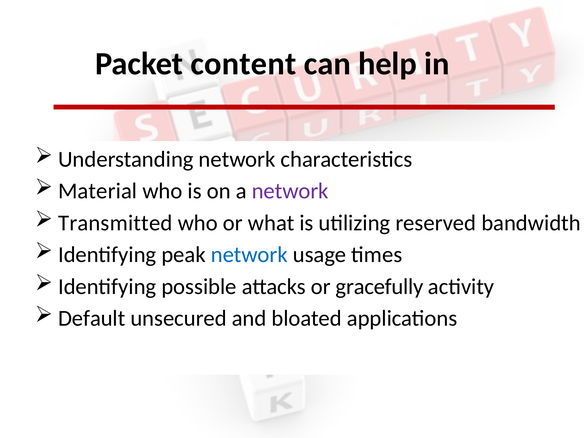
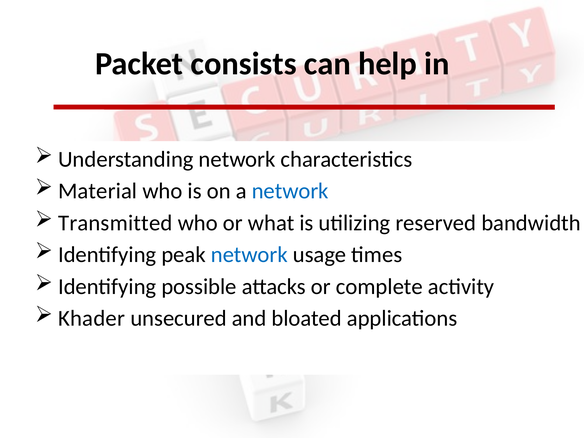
content: content -> consists
network at (290, 191) colour: purple -> blue
gracefully: gracefully -> complete
Default: Default -> Khader
